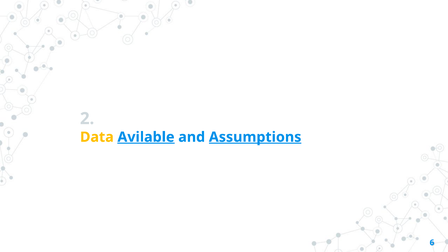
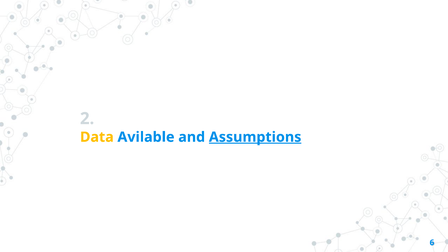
Avilable underline: present -> none
